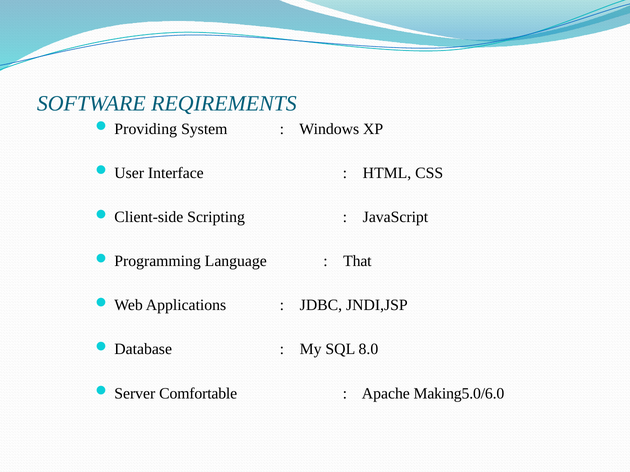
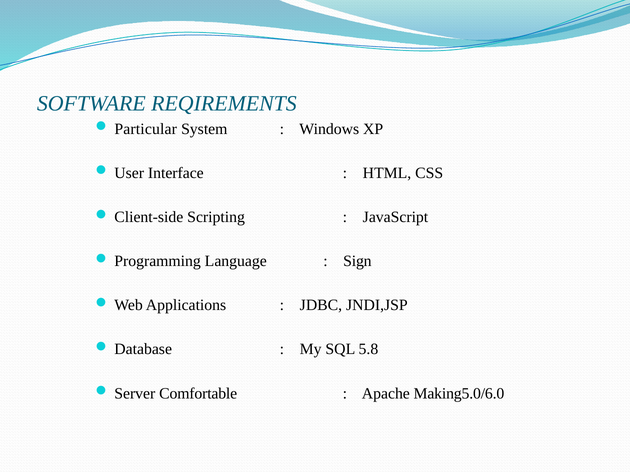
Providing: Providing -> Particular
That: That -> Sign
8.0: 8.0 -> 5.8
